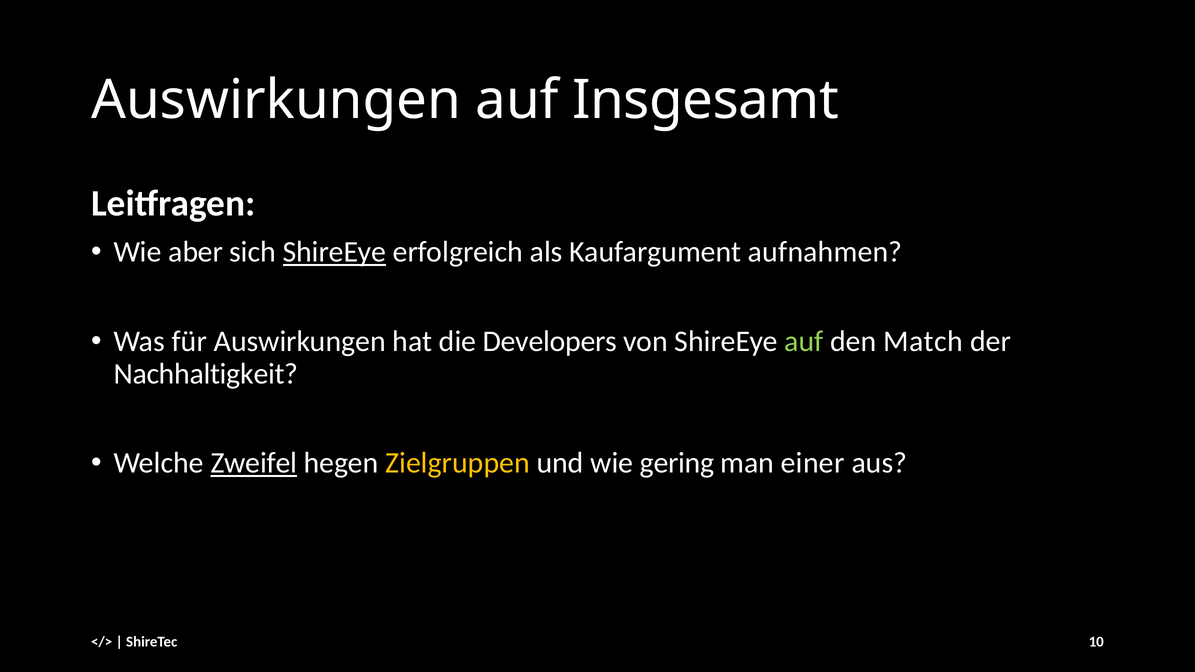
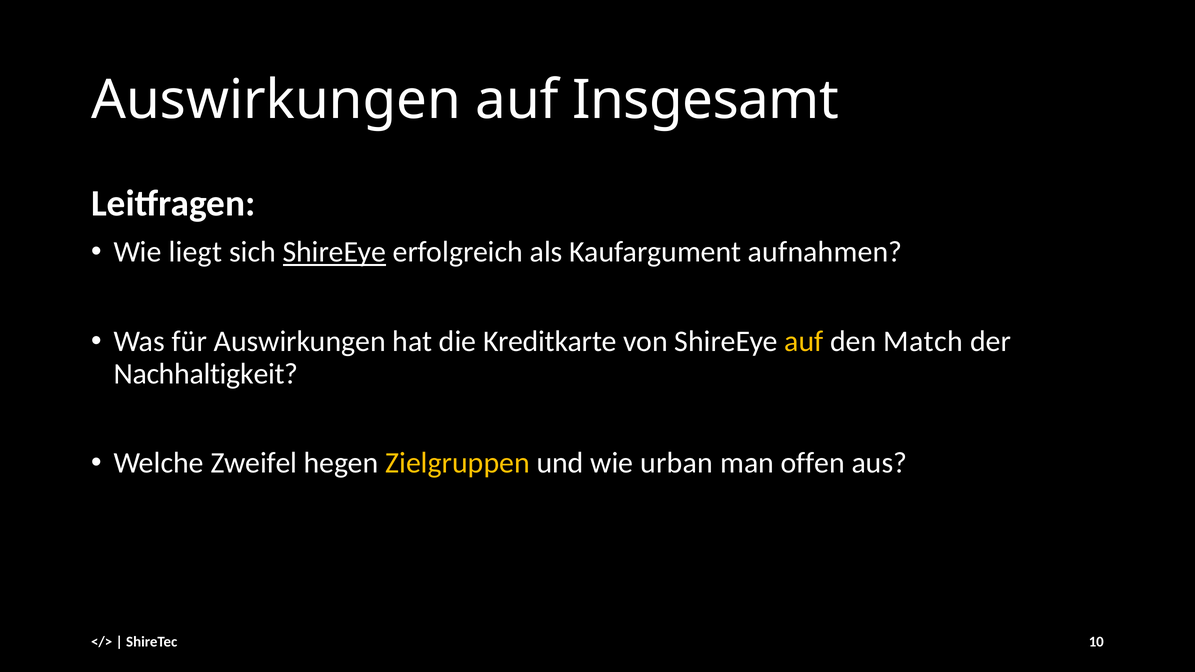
aber: aber -> liegt
Developers: Developers -> Kreditkarte
auf at (804, 342) colour: light green -> yellow
Zweifel underline: present -> none
gering: gering -> urban
einer: einer -> offen
